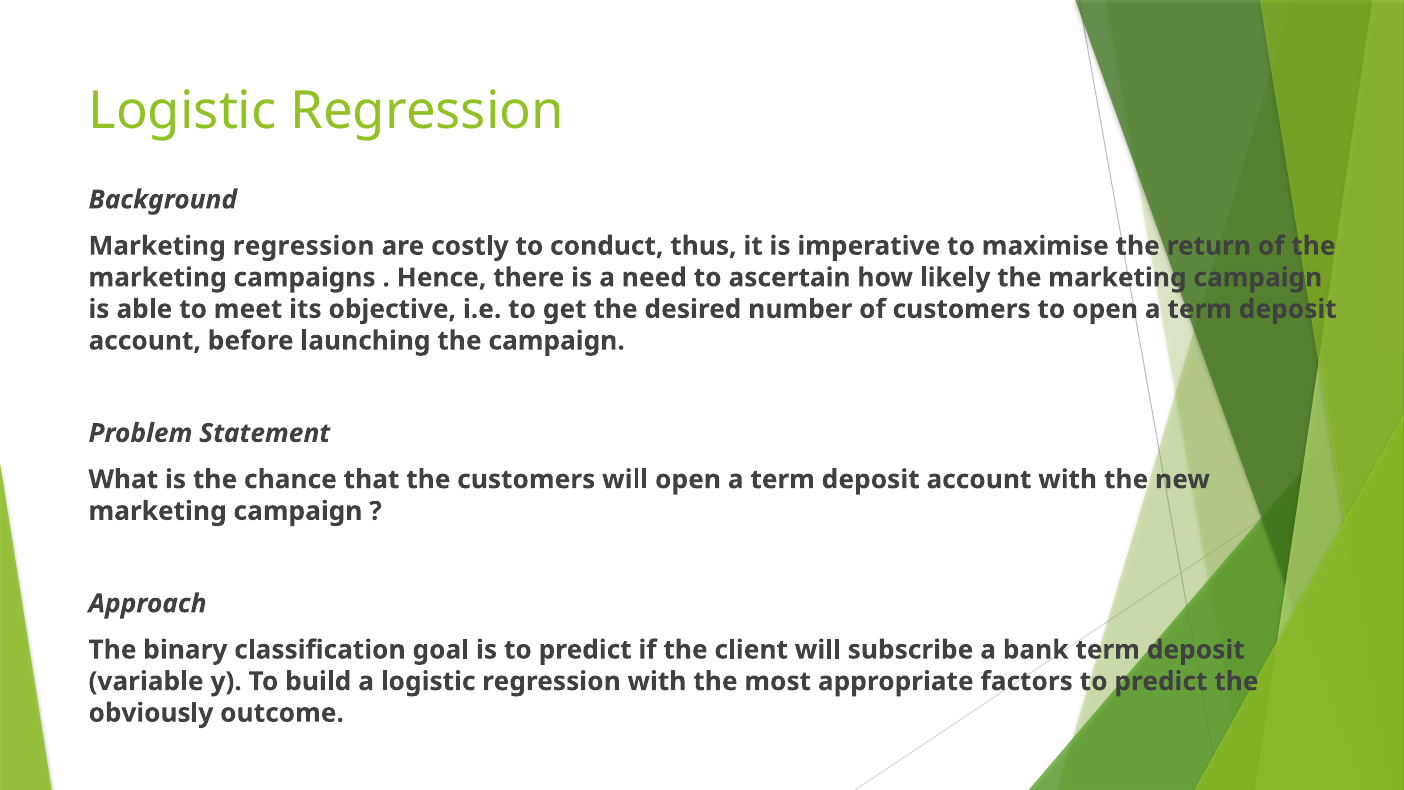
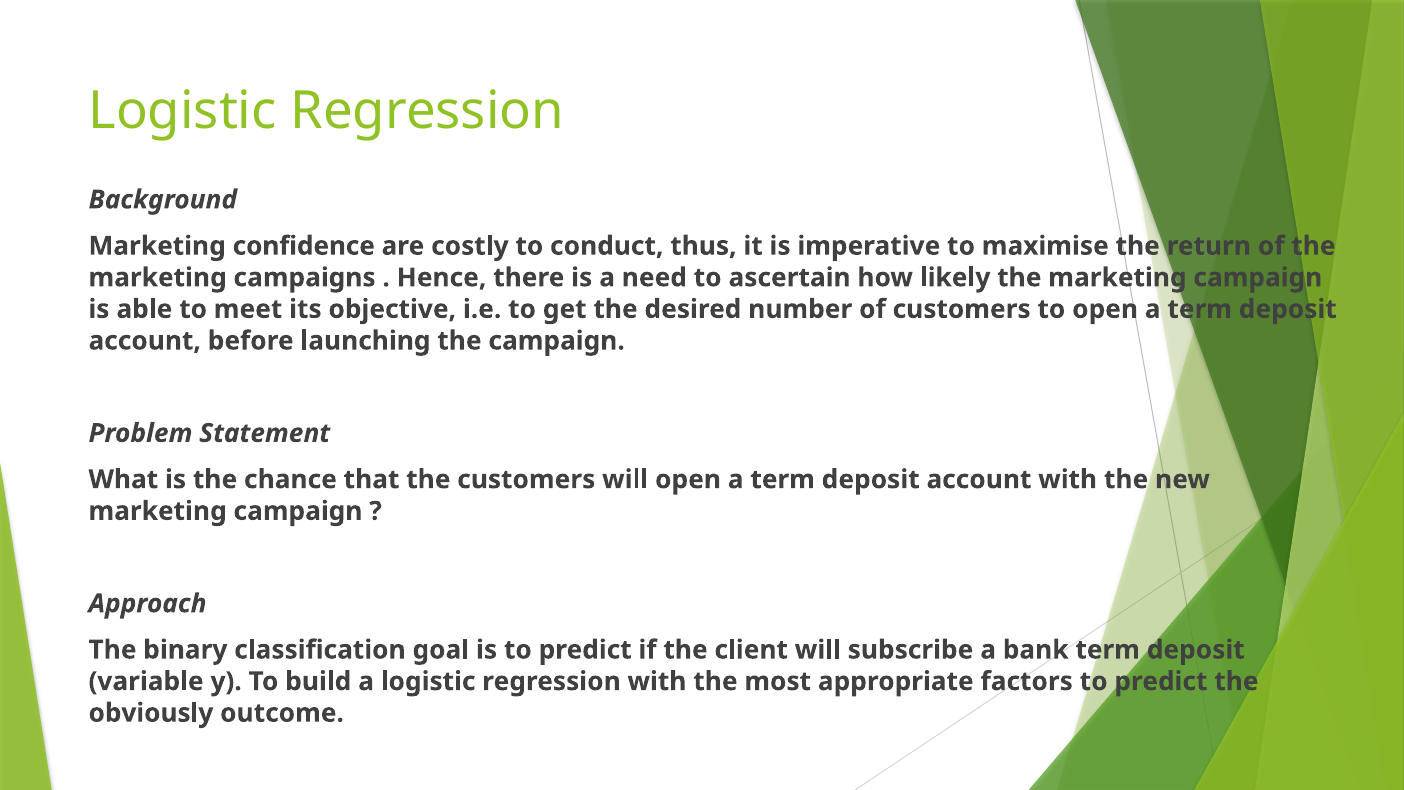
Marketing regression: regression -> confidence
